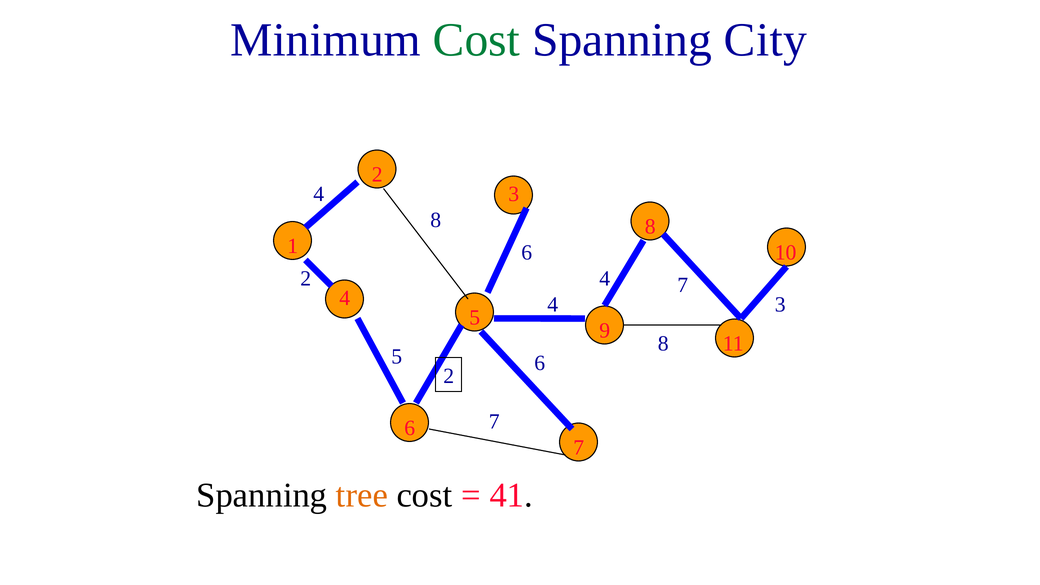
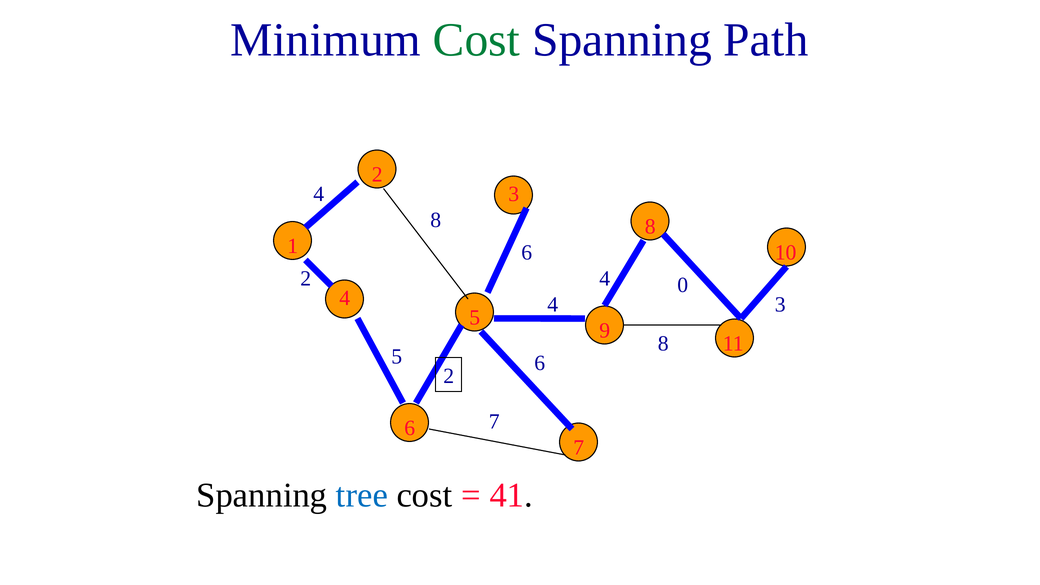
City: City -> Path
4 7: 7 -> 0
tree colour: orange -> blue
